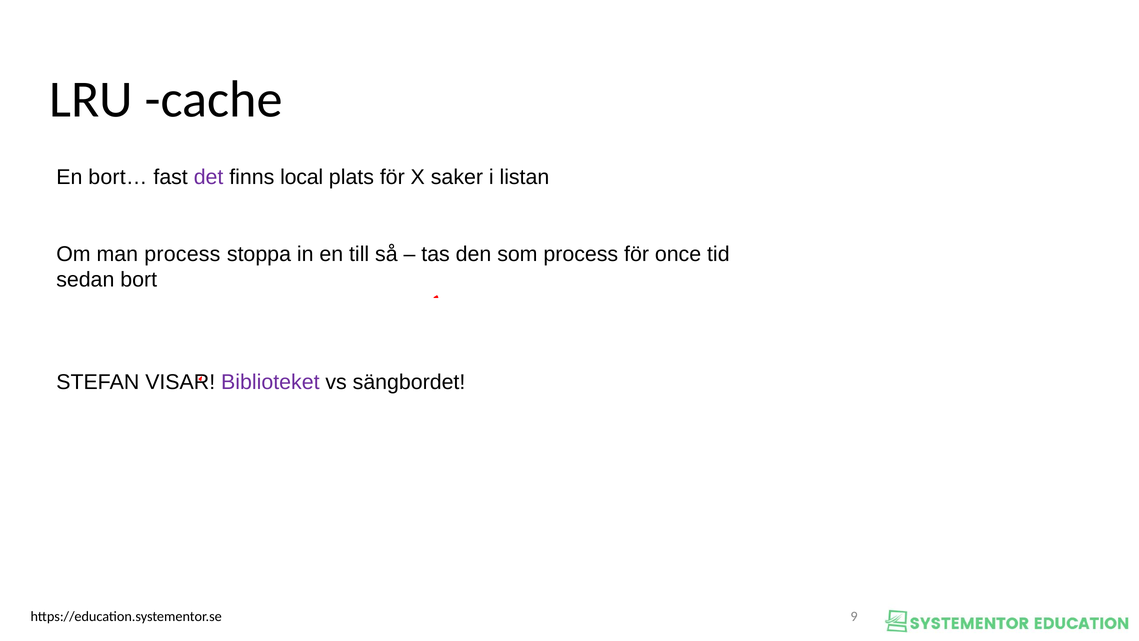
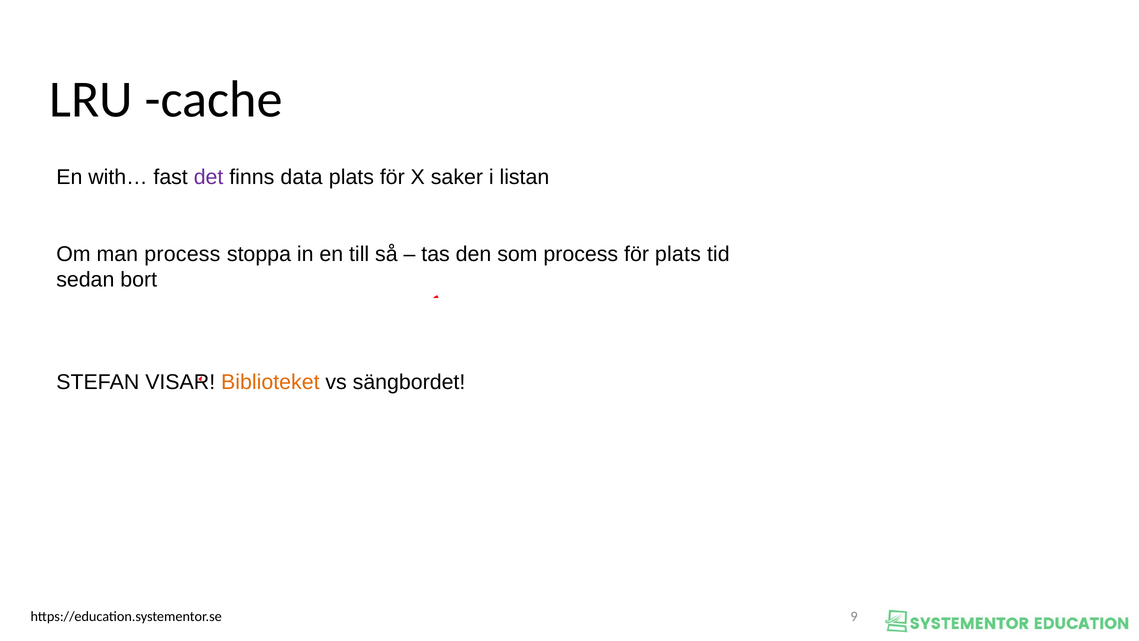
bort…: bort… -> with…
local: local -> data
för once: once -> plats
Biblioteket colour: purple -> orange
